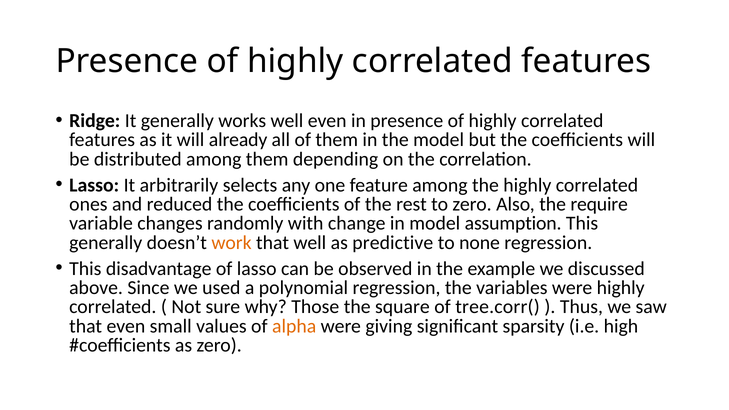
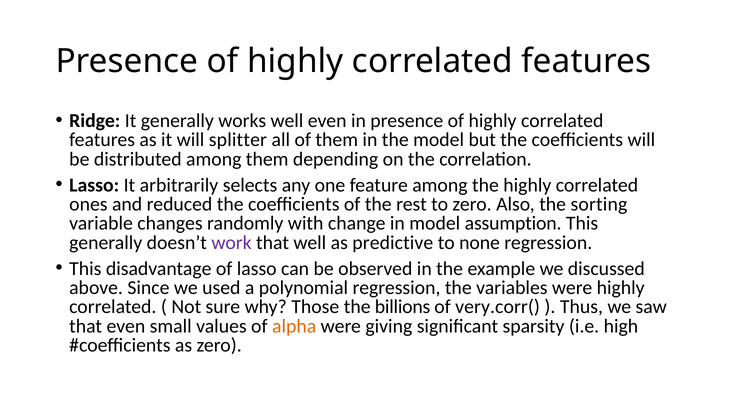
already: already -> splitter
require: require -> sorting
work colour: orange -> purple
square: square -> billions
tree.corr(: tree.corr( -> very.corr(
